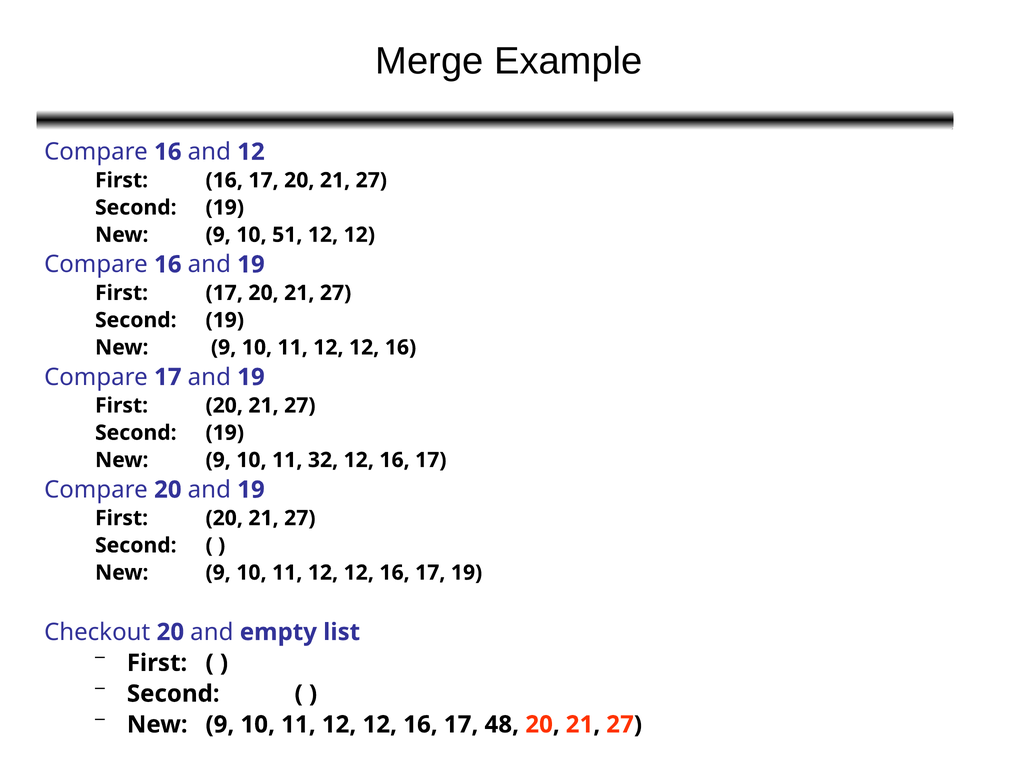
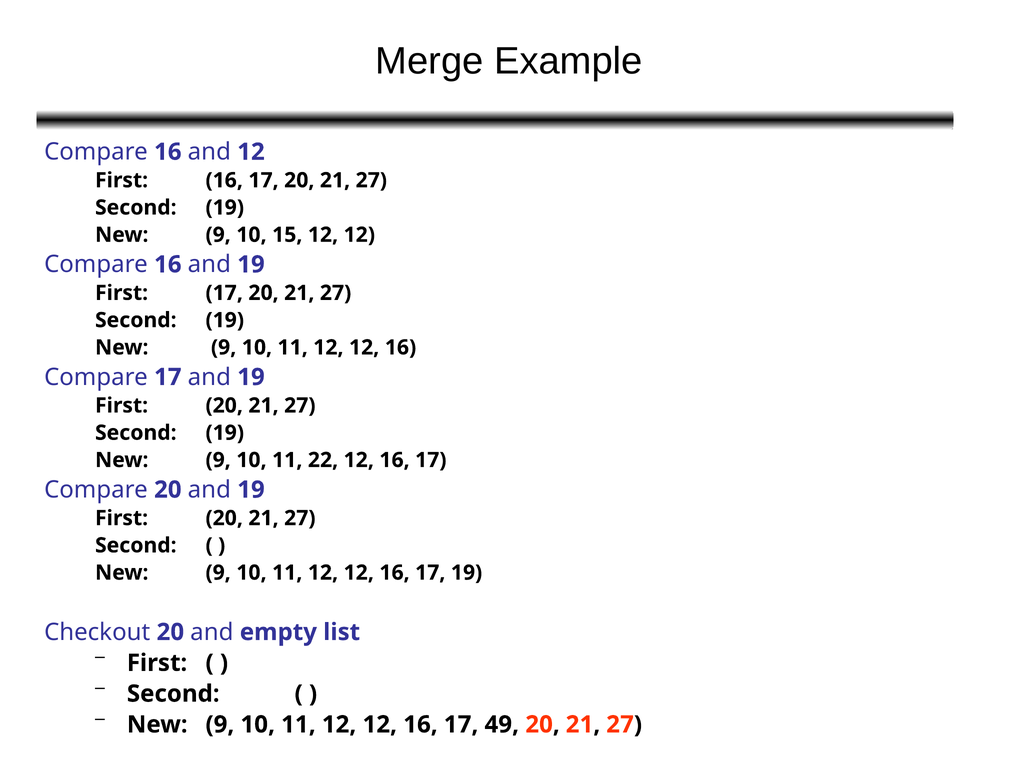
51: 51 -> 15
32: 32 -> 22
48: 48 -> 49
